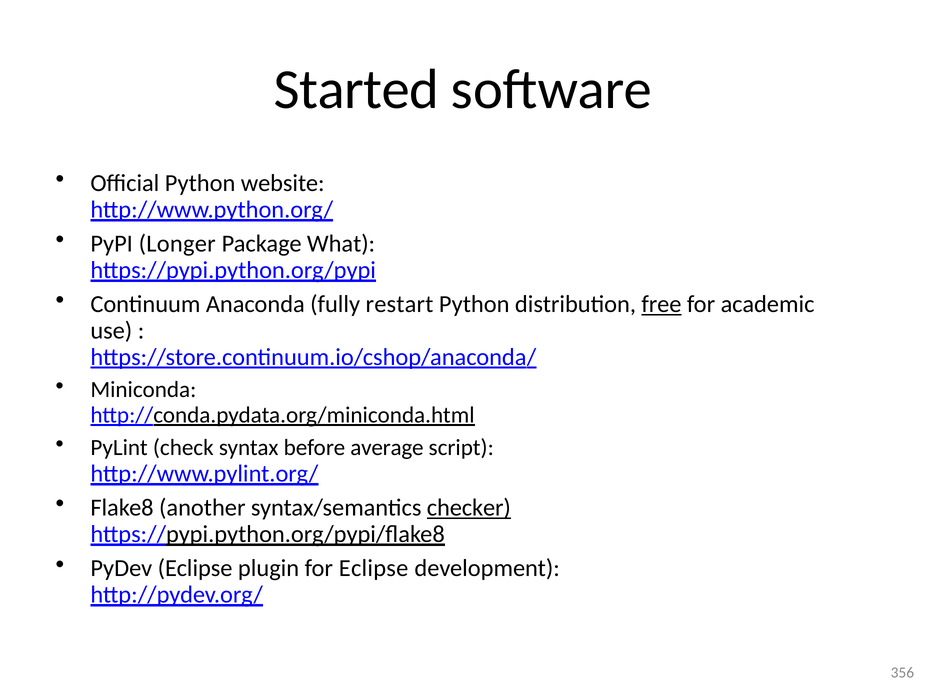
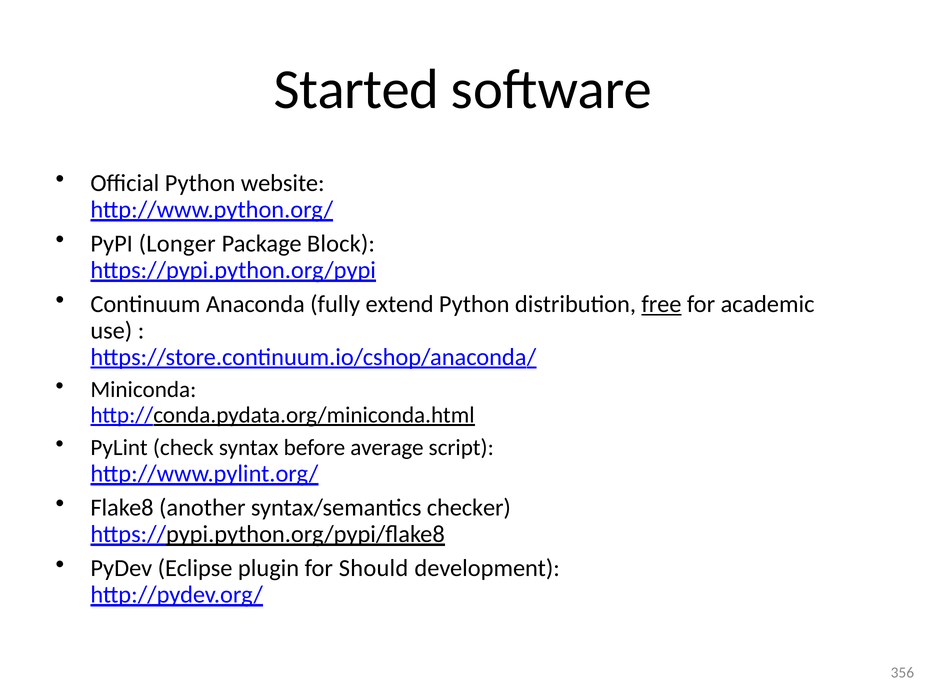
What: What -> Block
restart: restart -> extend
checker underline: present -> none
for Eclipse: Eclipse -> Should
